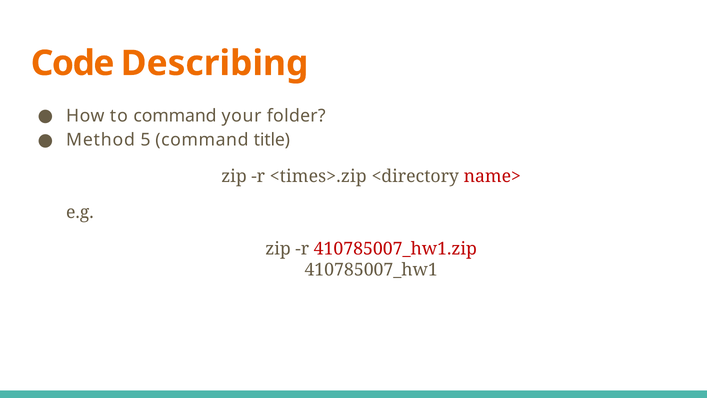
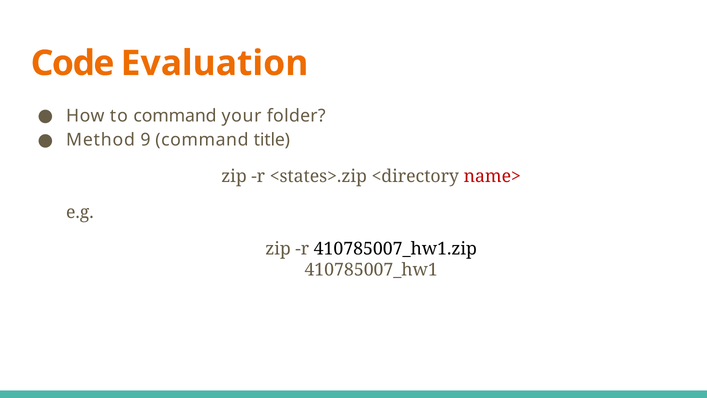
Describing: Describing -> Evaluation
5: 5 -> 9
<times>.zip: <times>.zip -> <states>.zip
410785007_hw1.zip colour: red -> black
